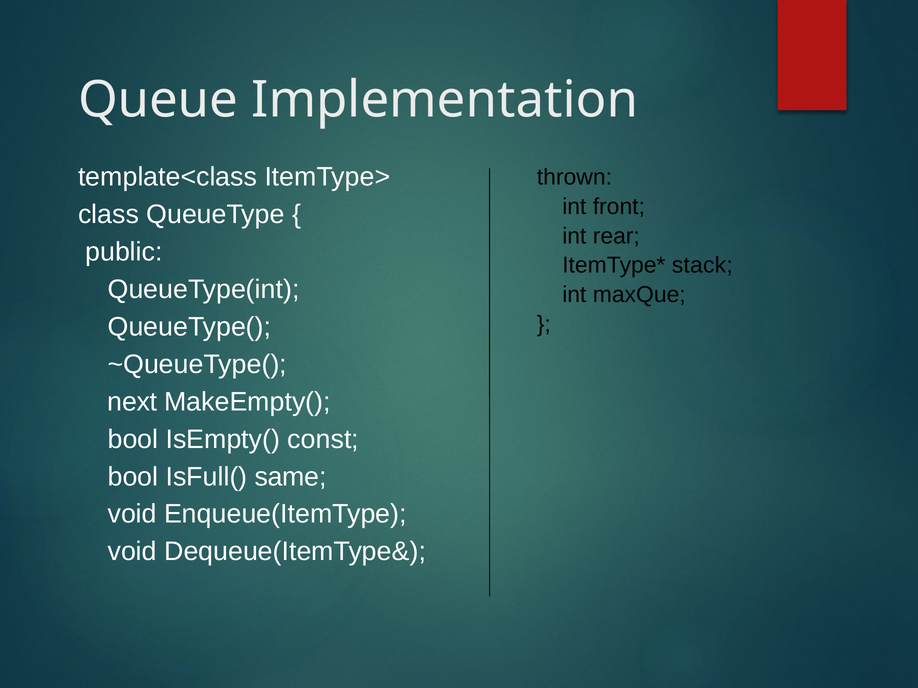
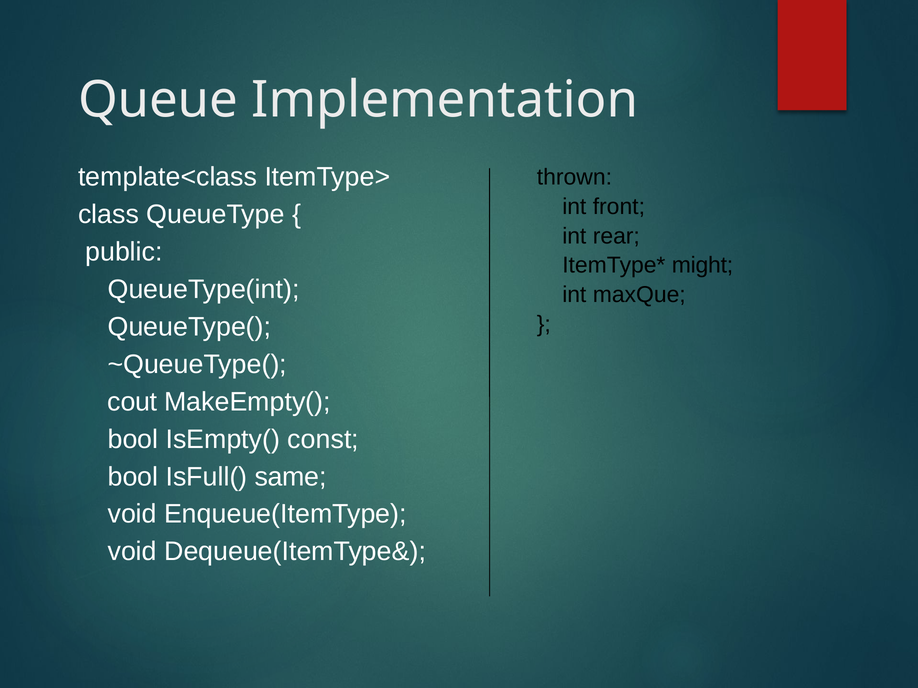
stack: stack -> might
next: next -> cout
